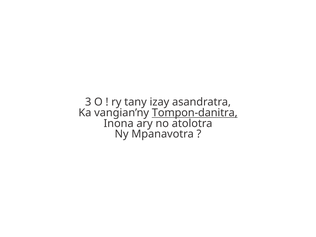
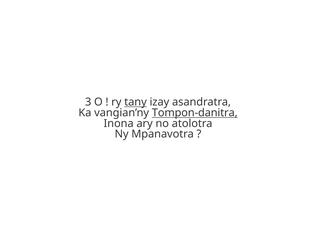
tany underline: none -> present
